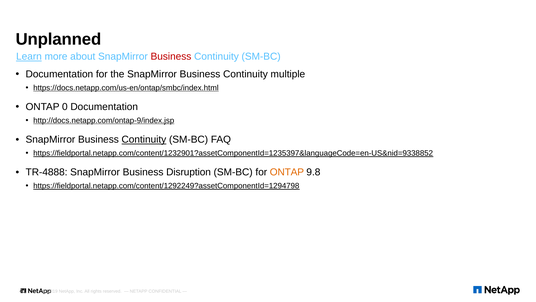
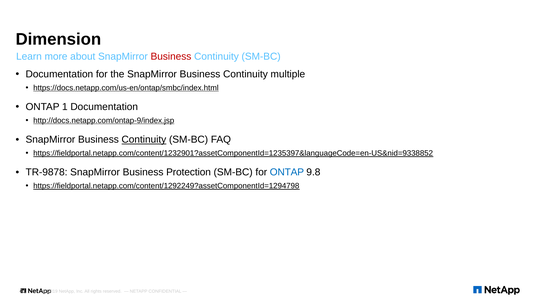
Unplanned: Unplanned -> Dimension
Learn underline: present -> none
0: 0 -> 1
TR-4888: TR-4888 -> TR-9878
Disruption: Disruption -> Protection
ONTAP at (287, 172) colour: orange -> blue
